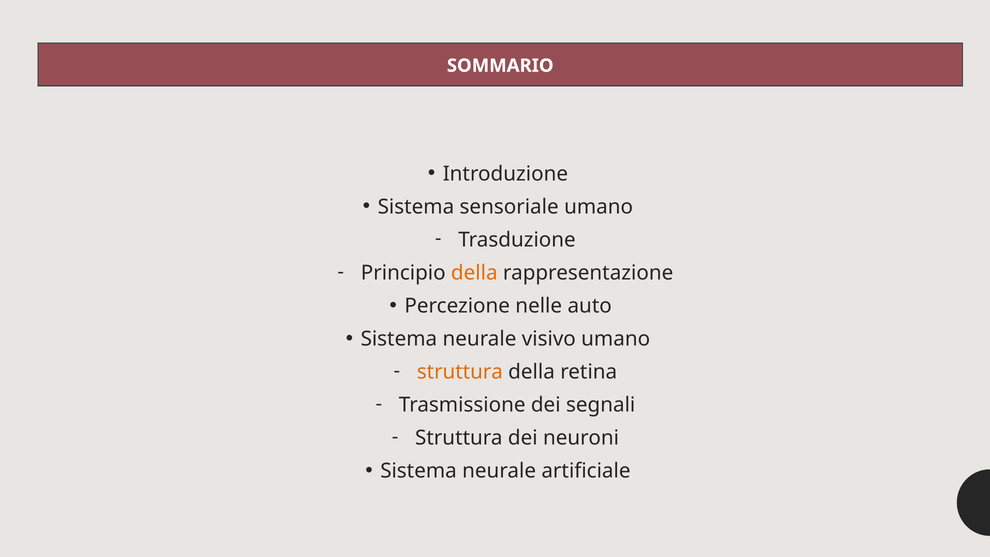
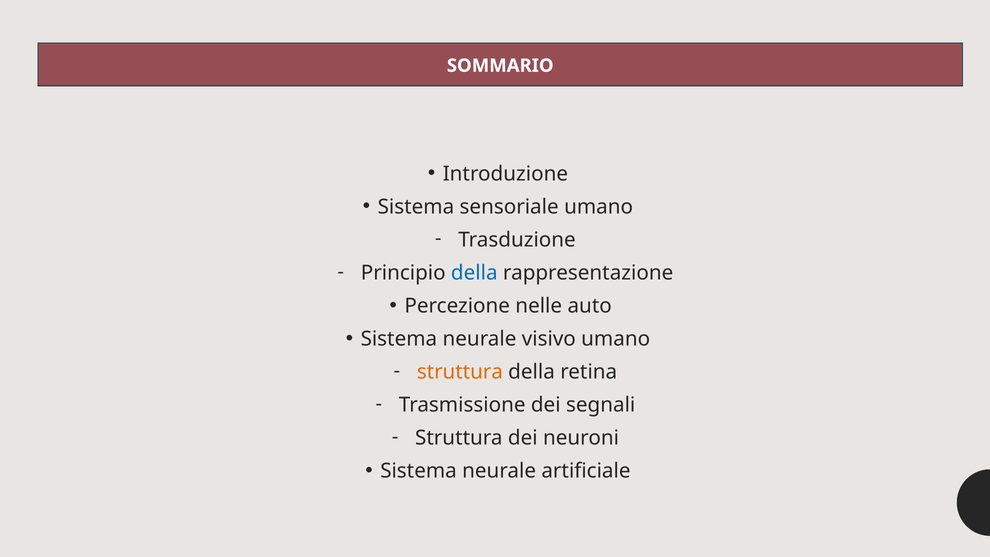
della at (474, 273) colour: orange -> blue
